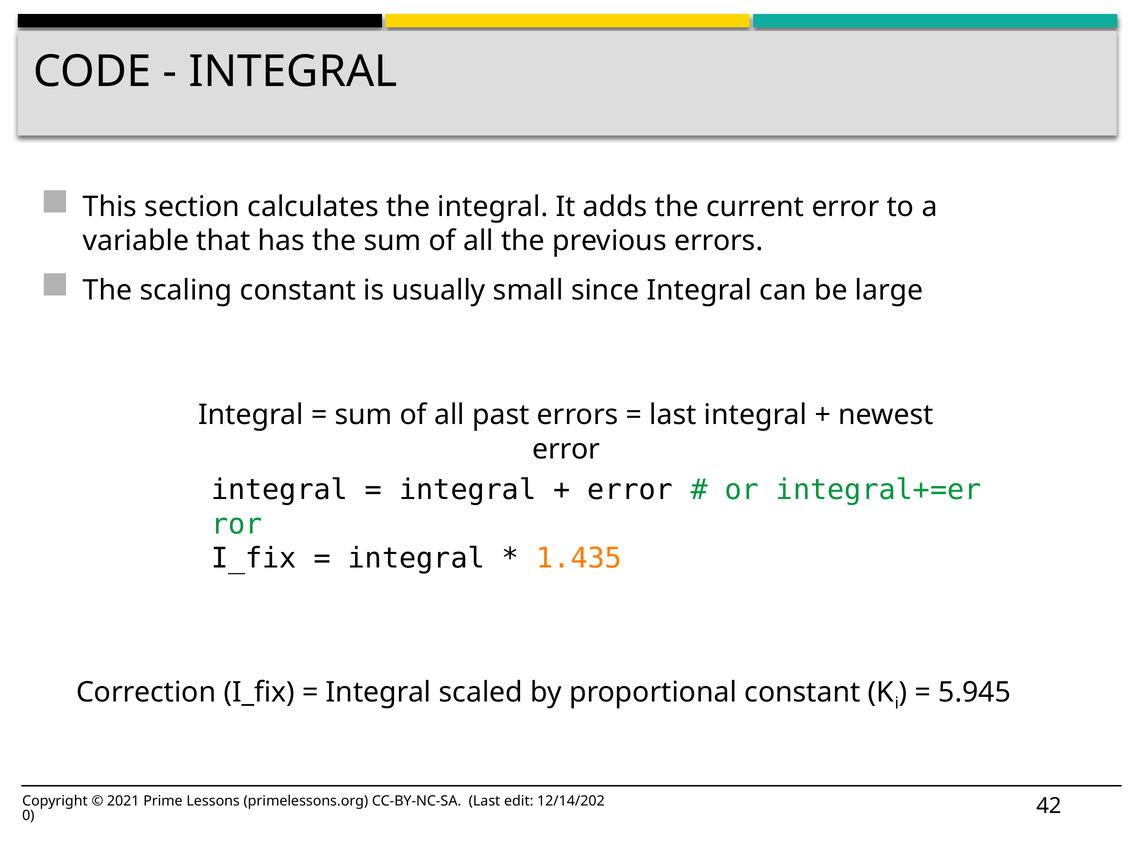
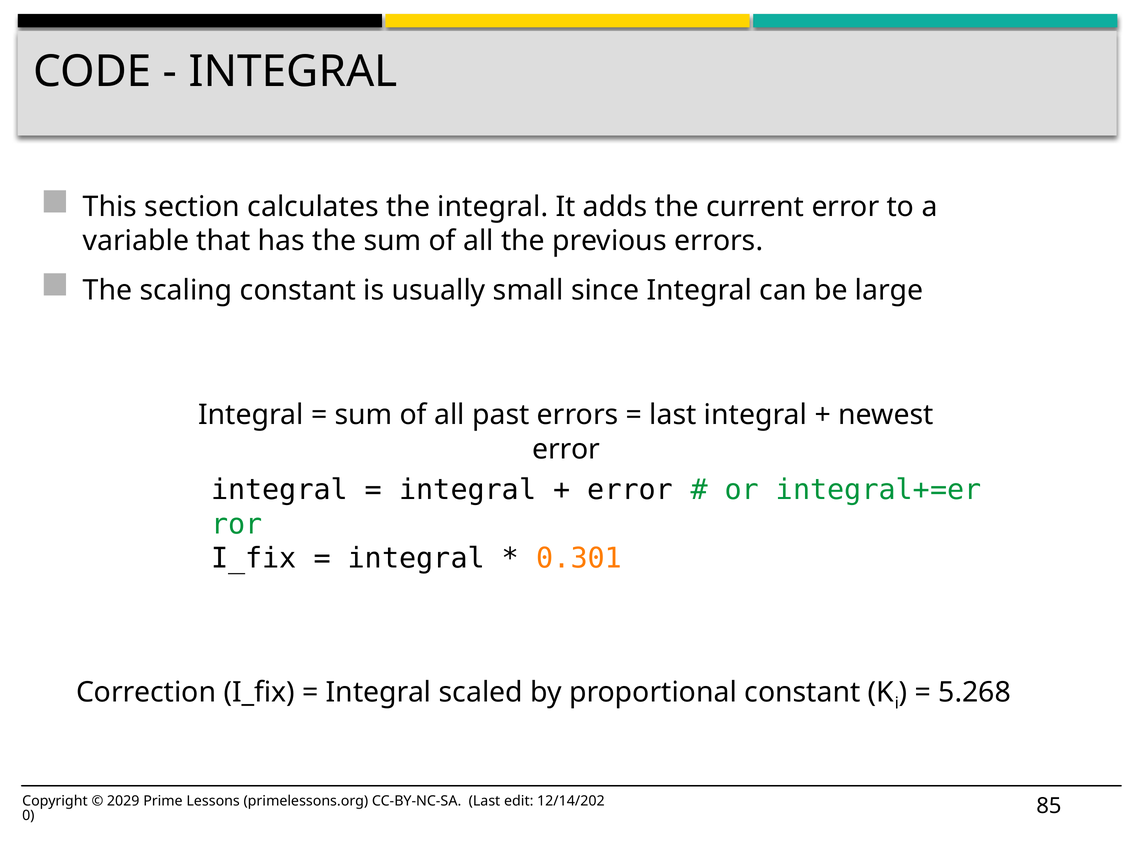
1.435: 1.435 -> 0.301
5.945: 5.945 -> 5.268
2021: 2021 -> 2029
42: 42 -> 85
